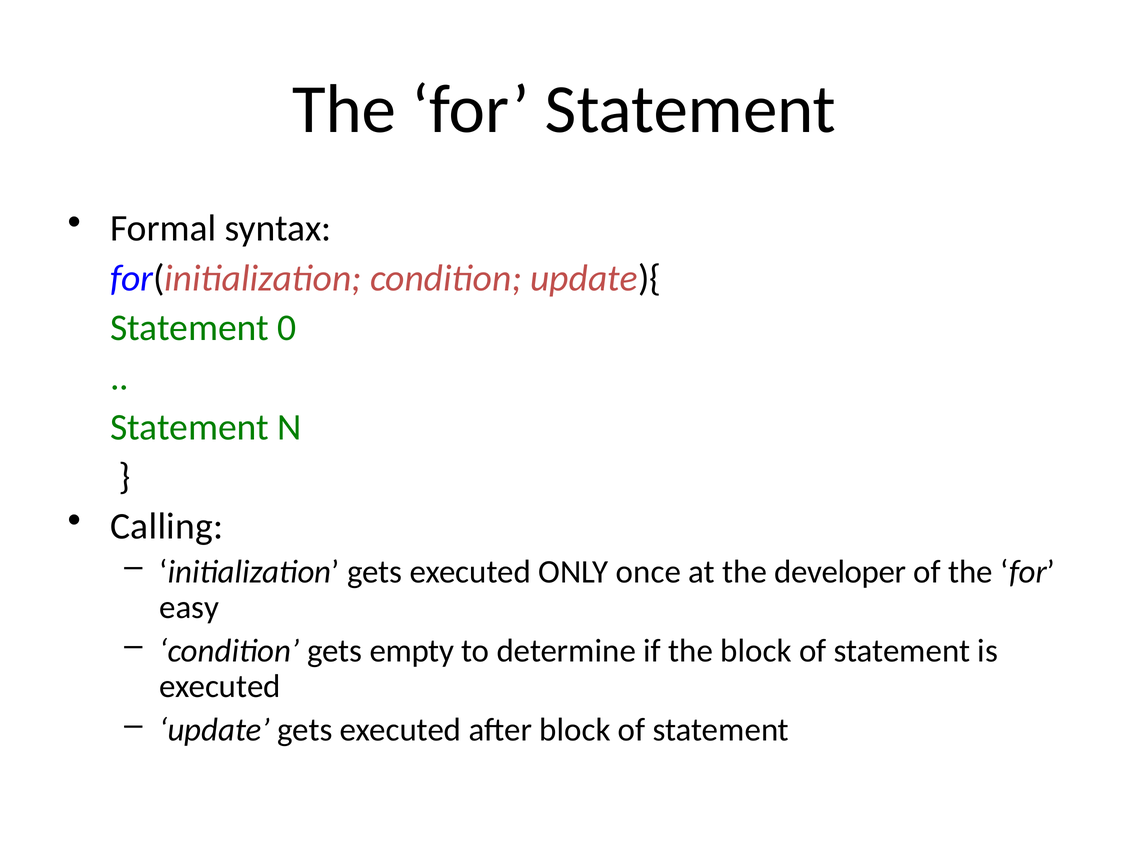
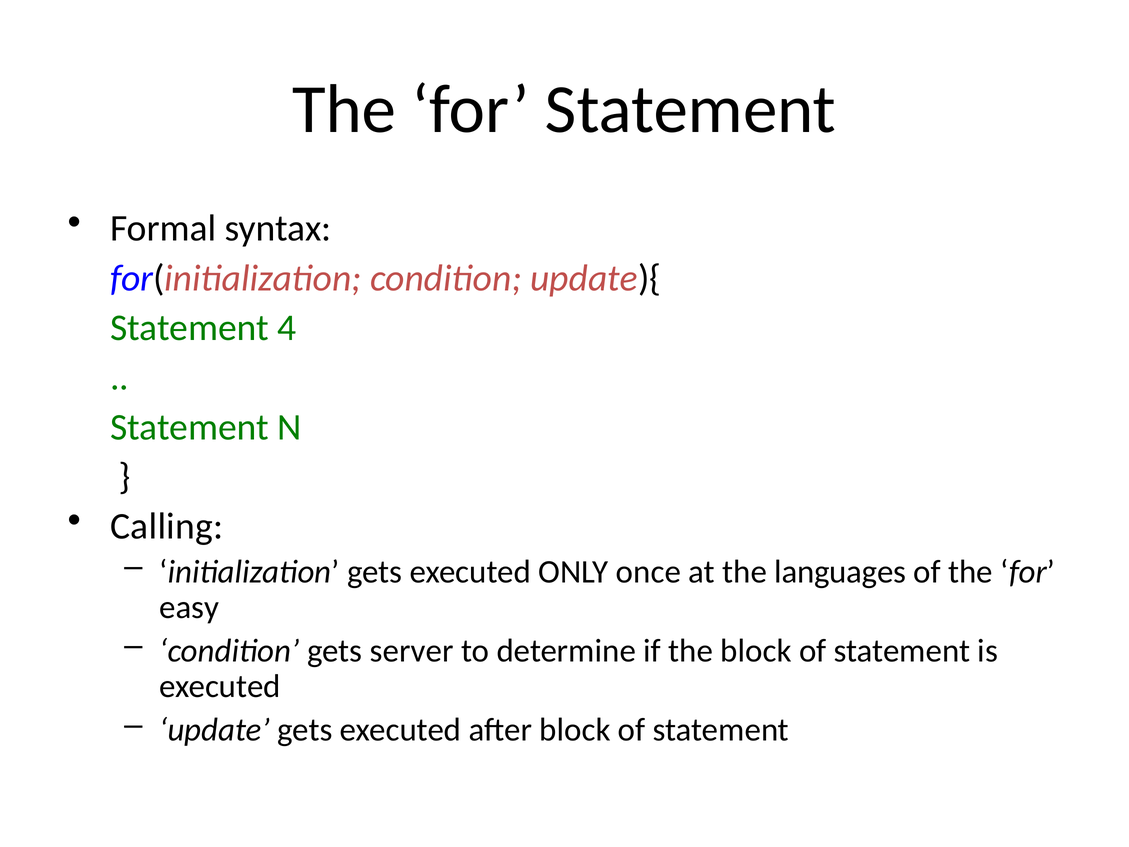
0: 0 -> 4
developer: developer -> languages
empty: empty -> server
